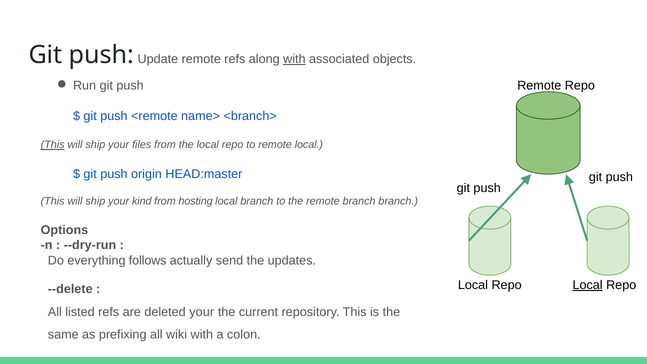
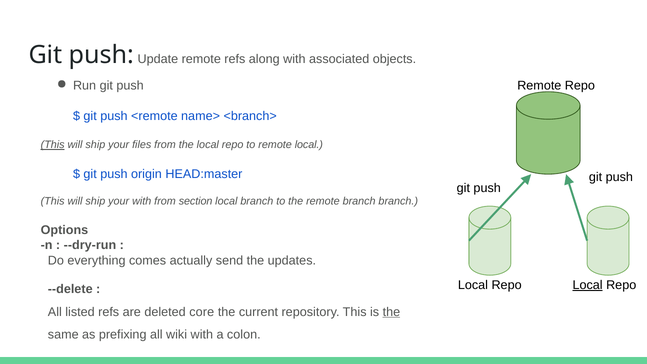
with at (294, 59) underline: present -> none
your kind: kind -> with
hosting: hosting -> section
follows: follows -> comes
deleted your: your -> core
the at (391, 312) underline: none -> present
